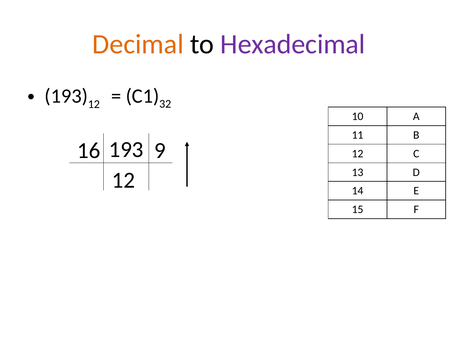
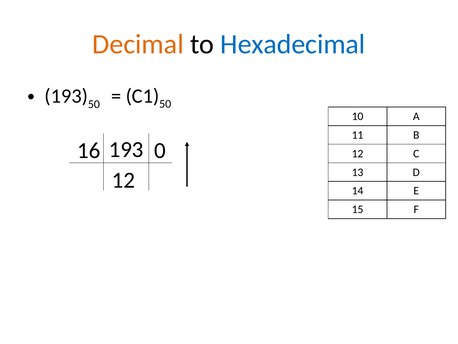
Hexadecimal colour: purple -> blue
193 12: 12 -> 50
32 at (165, 104): 32 -> 50
9: 9 -> 0
